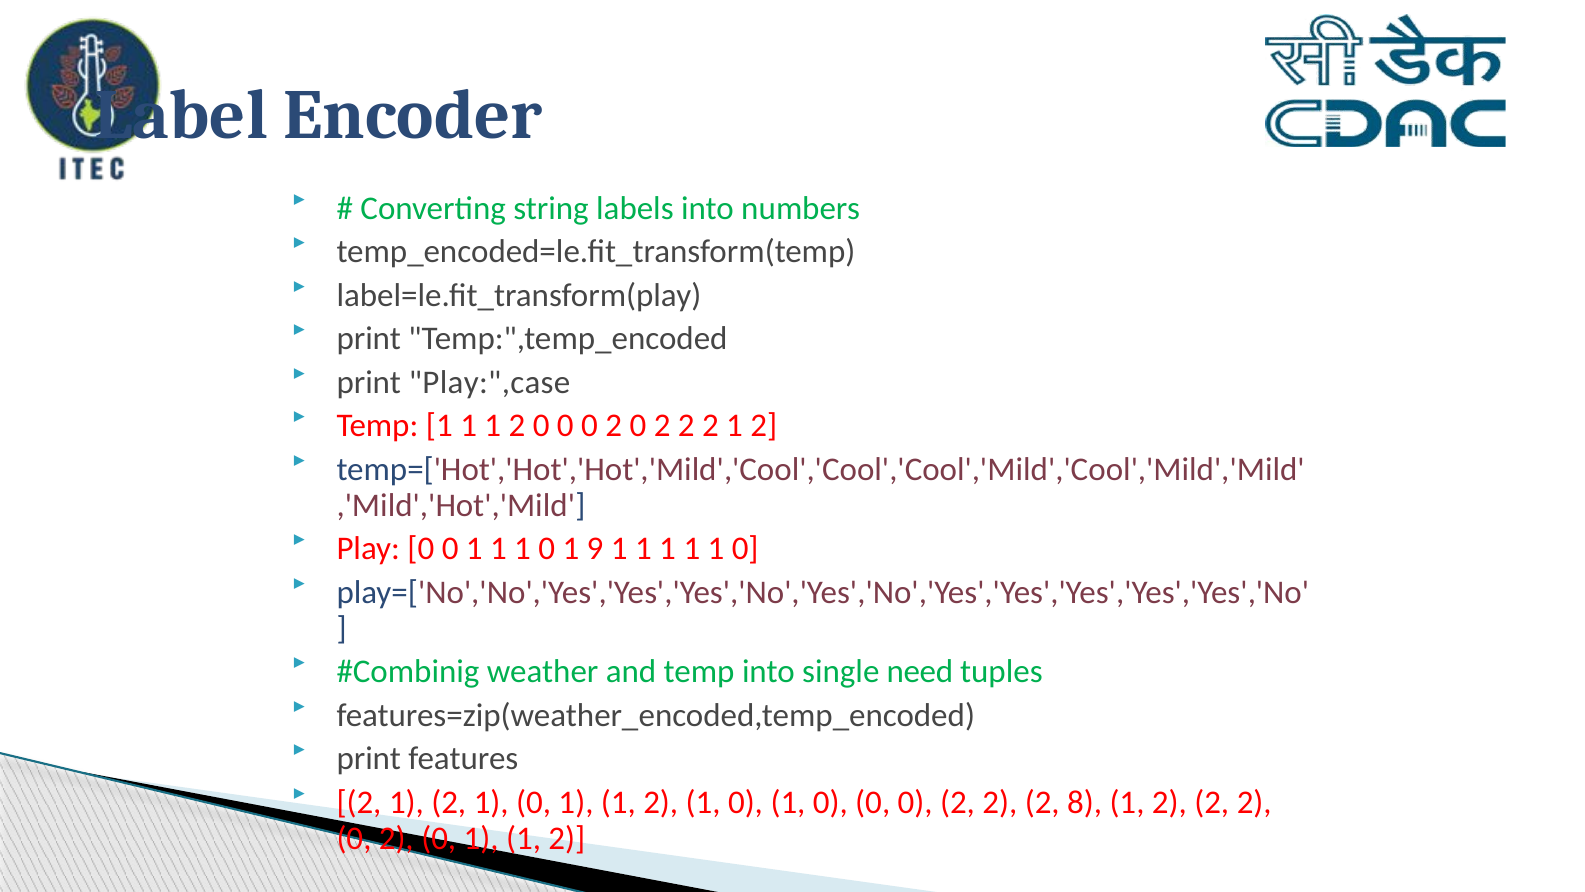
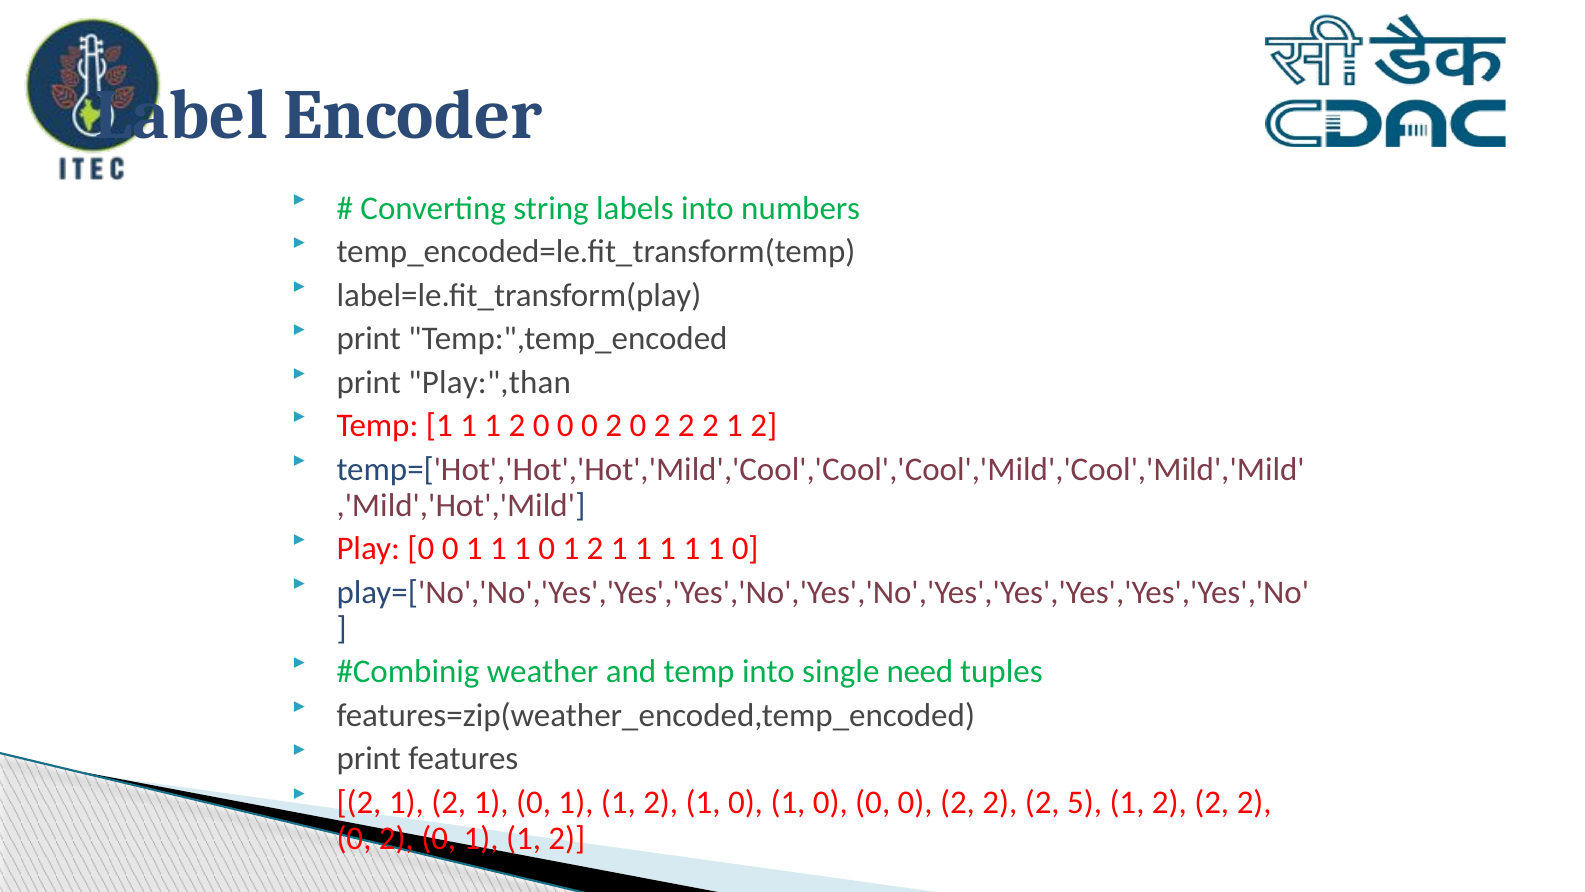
Play:",case: Play:",case -> Play:",than
0 1 9: 9 -> 2
8: 8 -> 5
